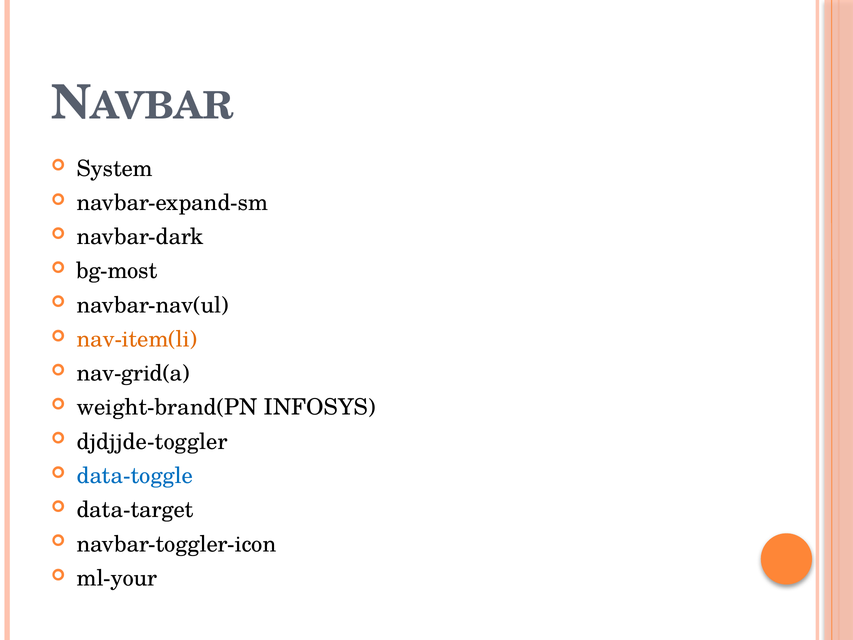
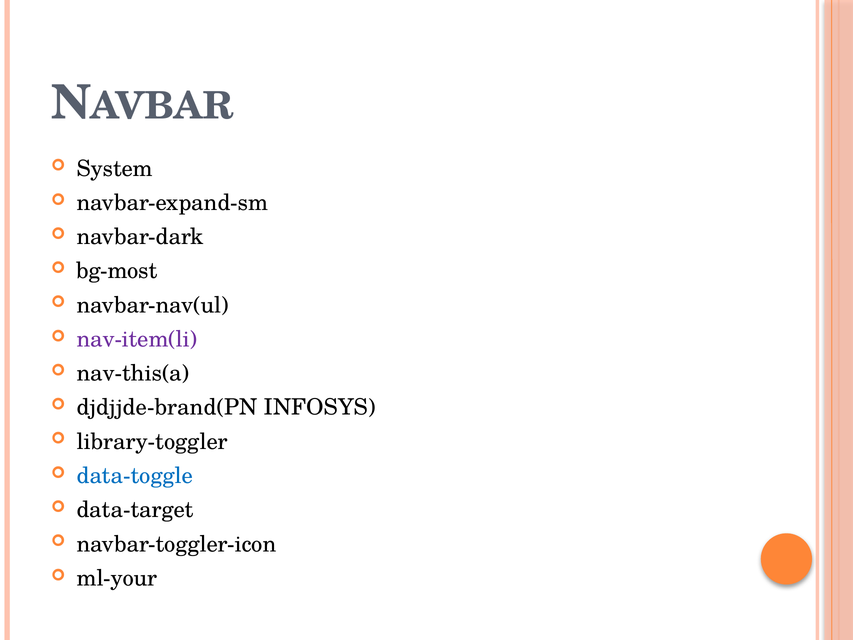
nav-item(li colour: orange -> purple
nav-grid(a: nav-grid(a -> nav-this(a
weight-brand(PN: weight-brand(PN -> djdjjde-brand(PN
djdjjde-toggler: djdjjde-toggler -> library-toggler
